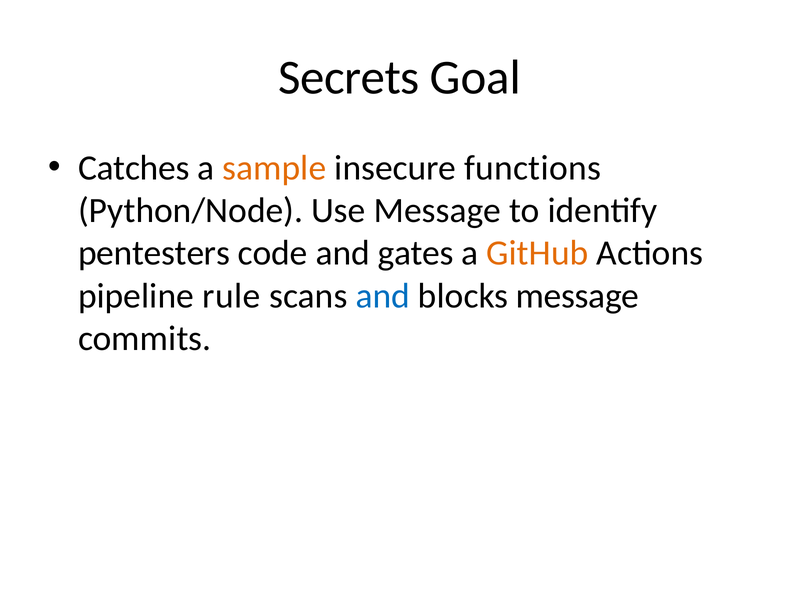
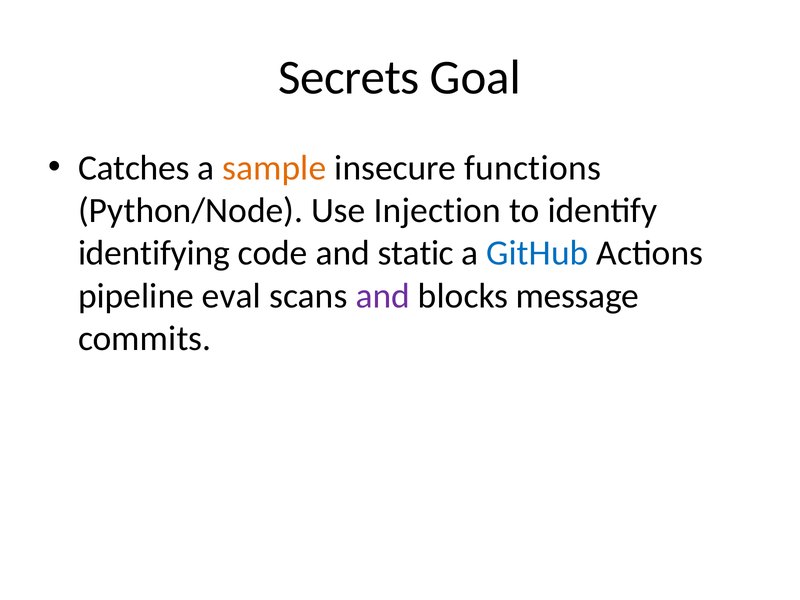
Use Message: Message -> Injection
pentesters: pentesters -> identifying
gates: gates -> static
GitHub colour: orange -> blue
rule: rule -> eval
and at (383, 296) colour: blue -> purple
